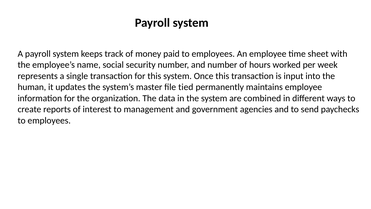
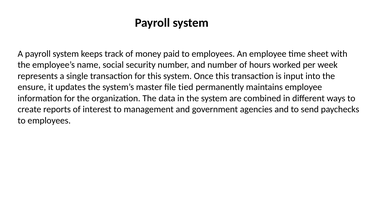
human: human -> ensure
